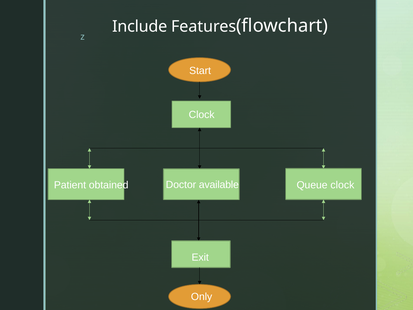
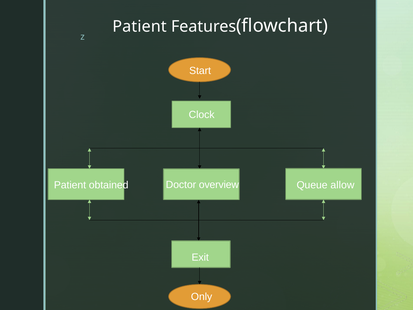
Include at (140, 26): Include -> Patient
available: available -> overview
Queue clock: clock -> allow
